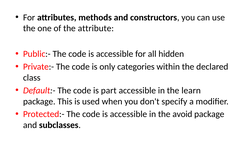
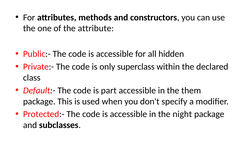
categories: categories -> superclass
learn: learn -> them
avoid: avoid -> night
